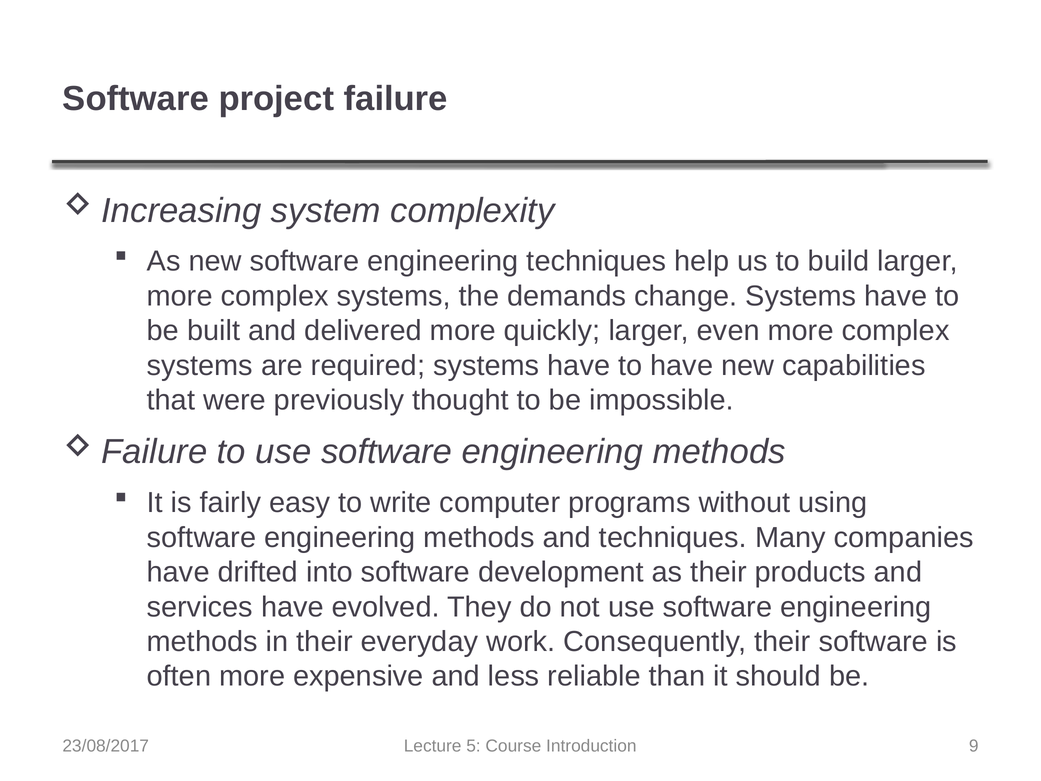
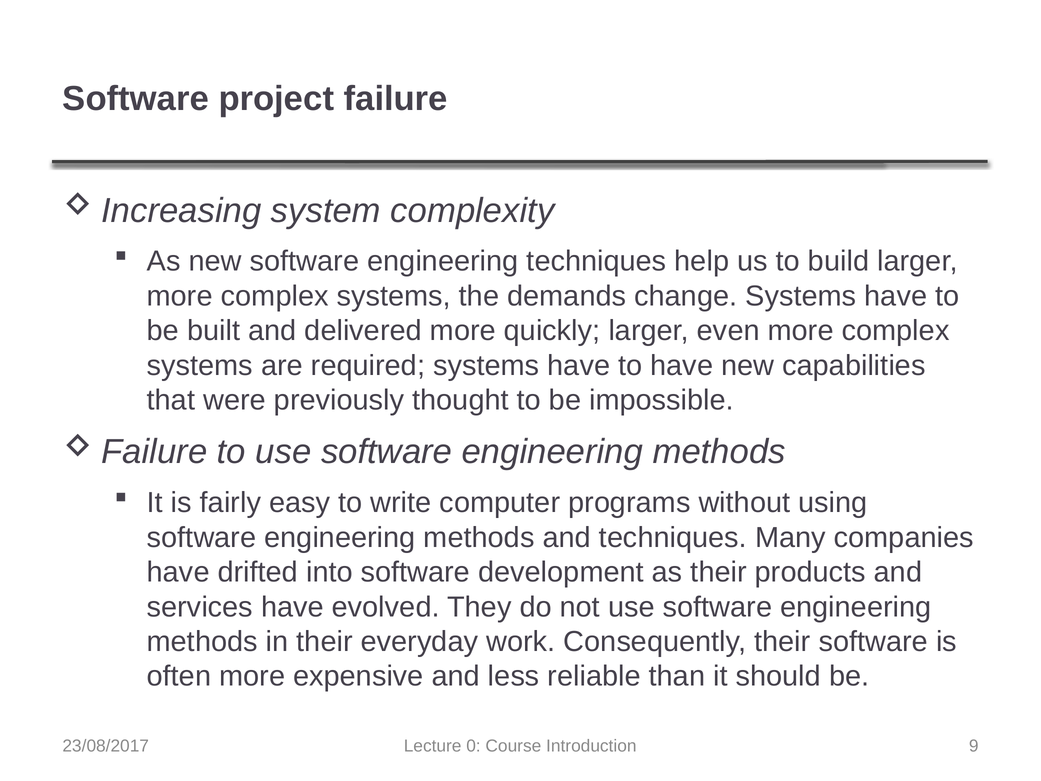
5: 5 -> 0
